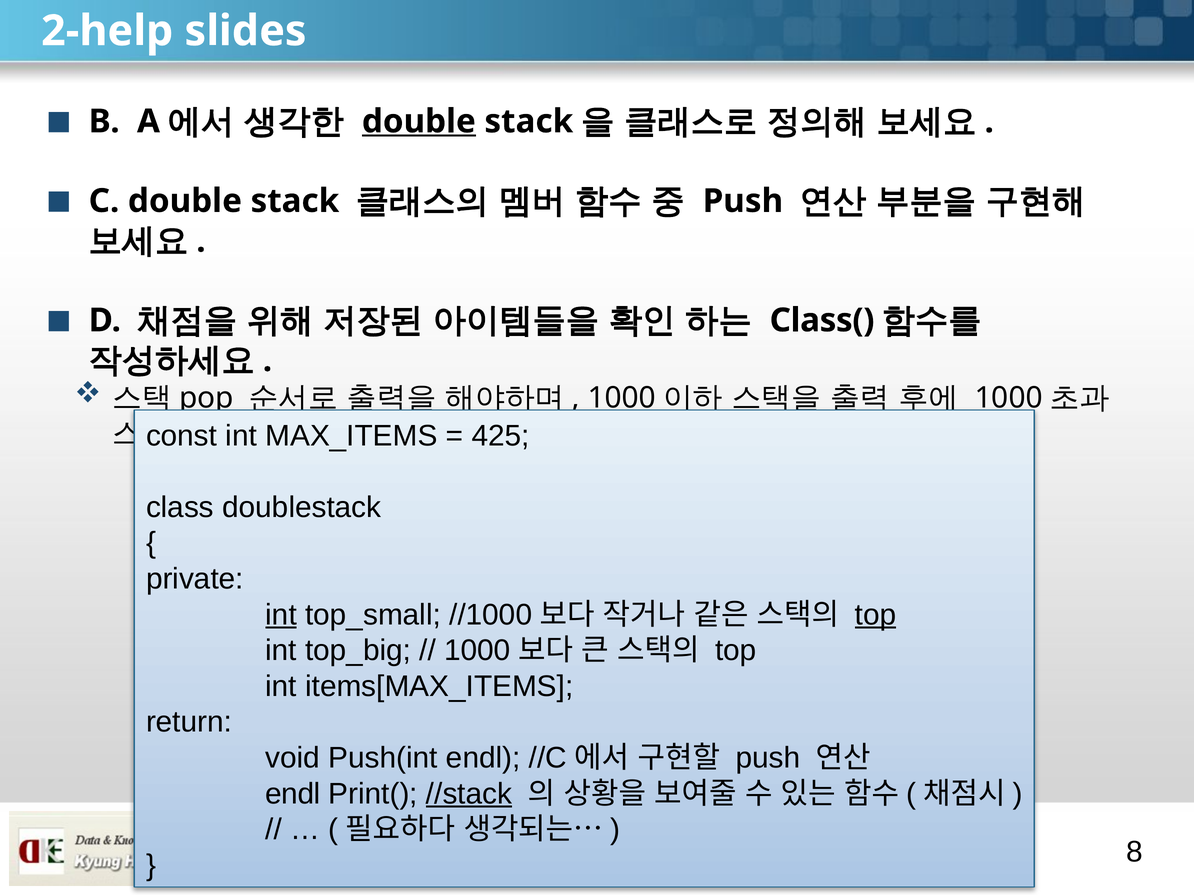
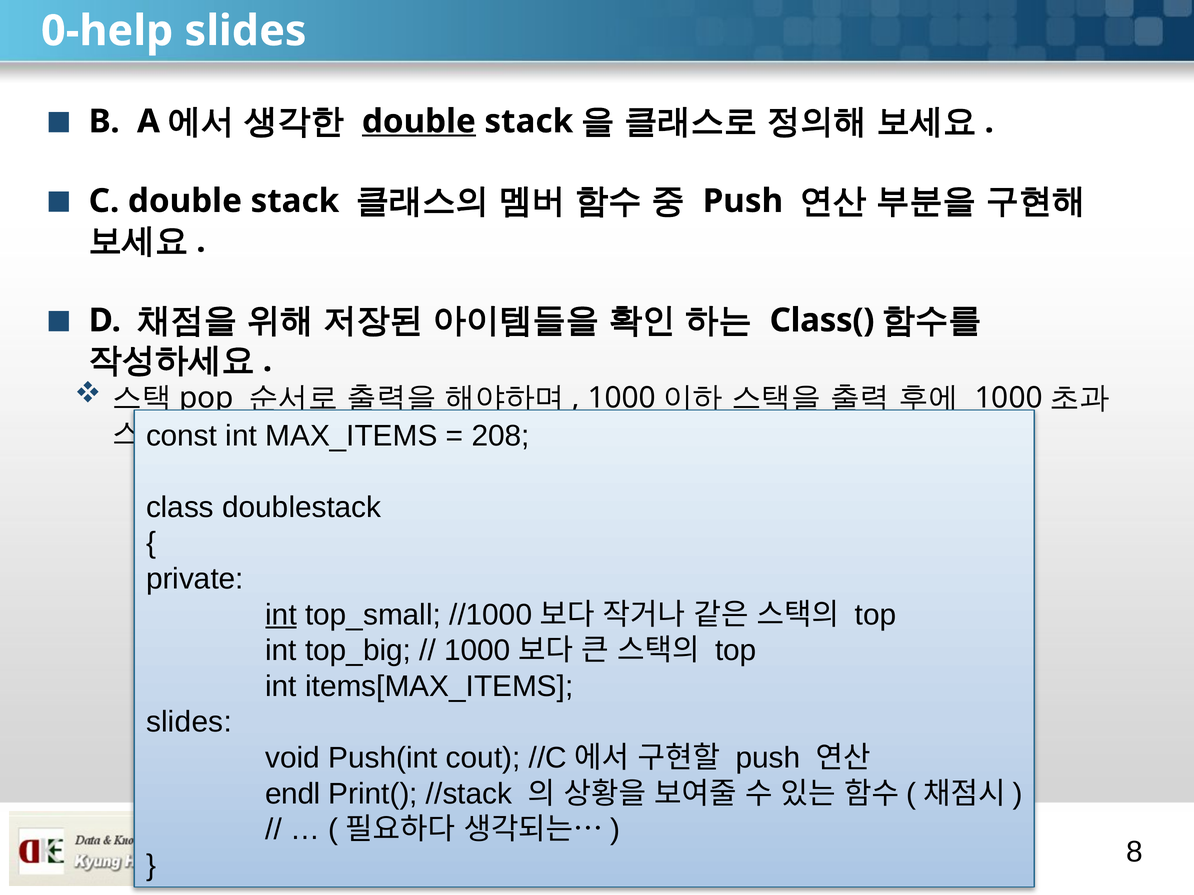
2-help: 2-help -> 0-help
425: 425 -> 208
top at (876, 615) underline: present -> none
return at (189, 723): return -> slides
Push(int endl: endl -> cout
//stack underline: present -> none
